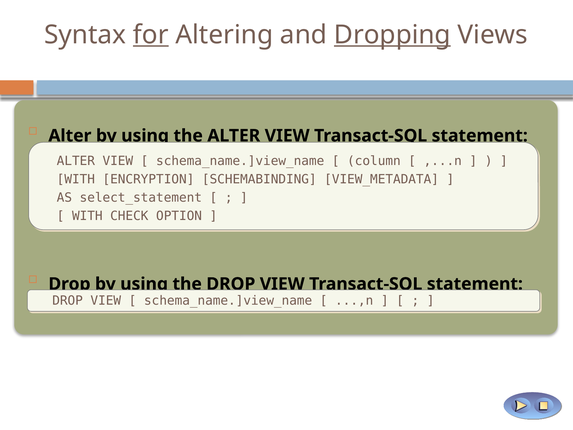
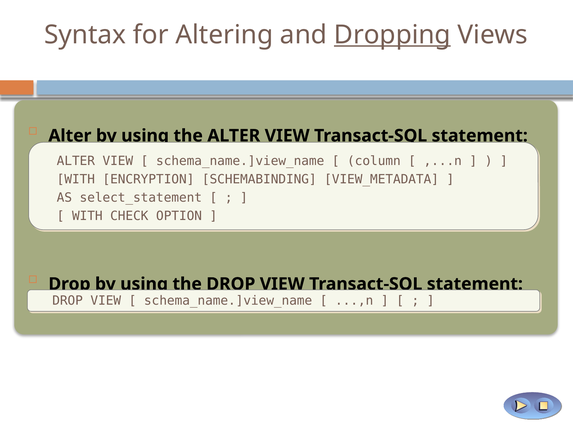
for underline: present -> none
